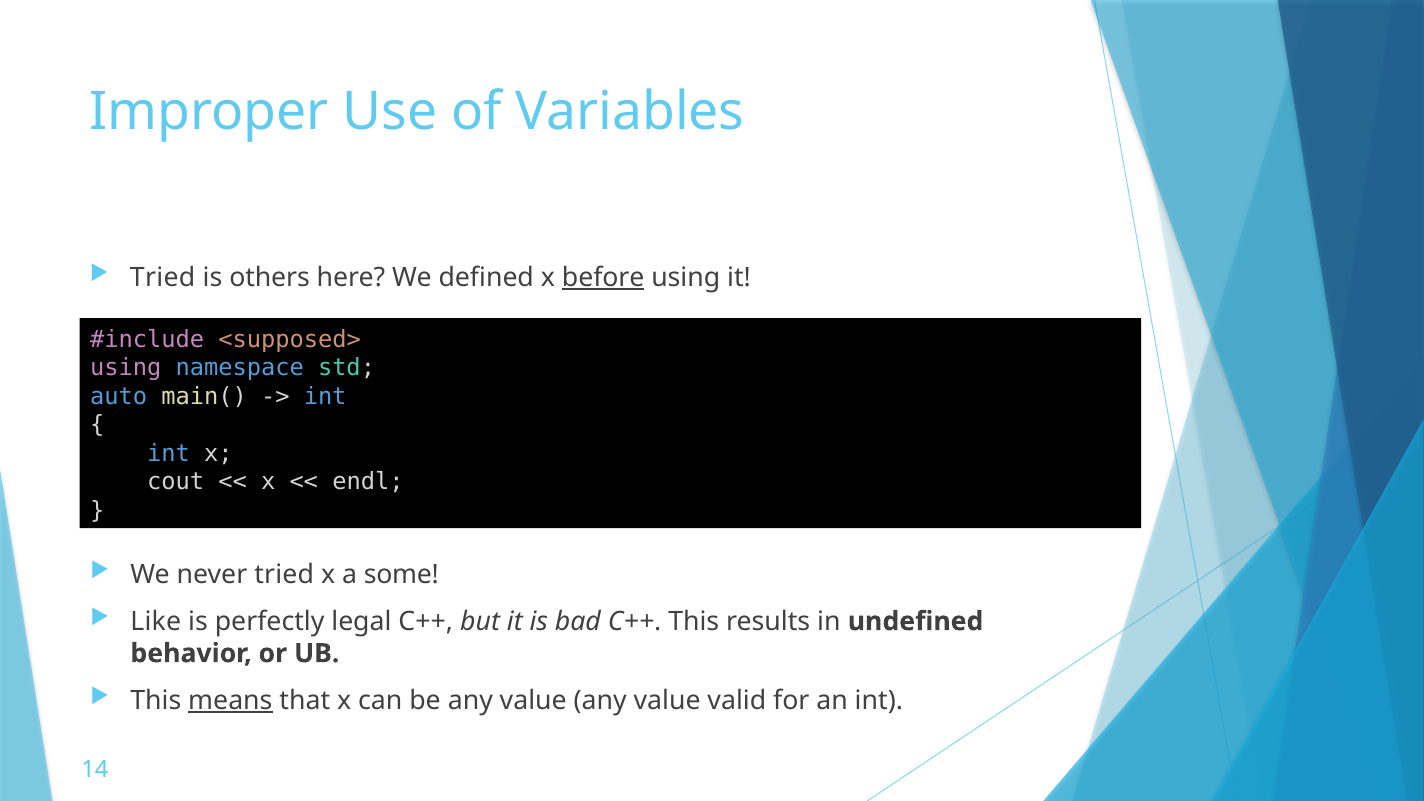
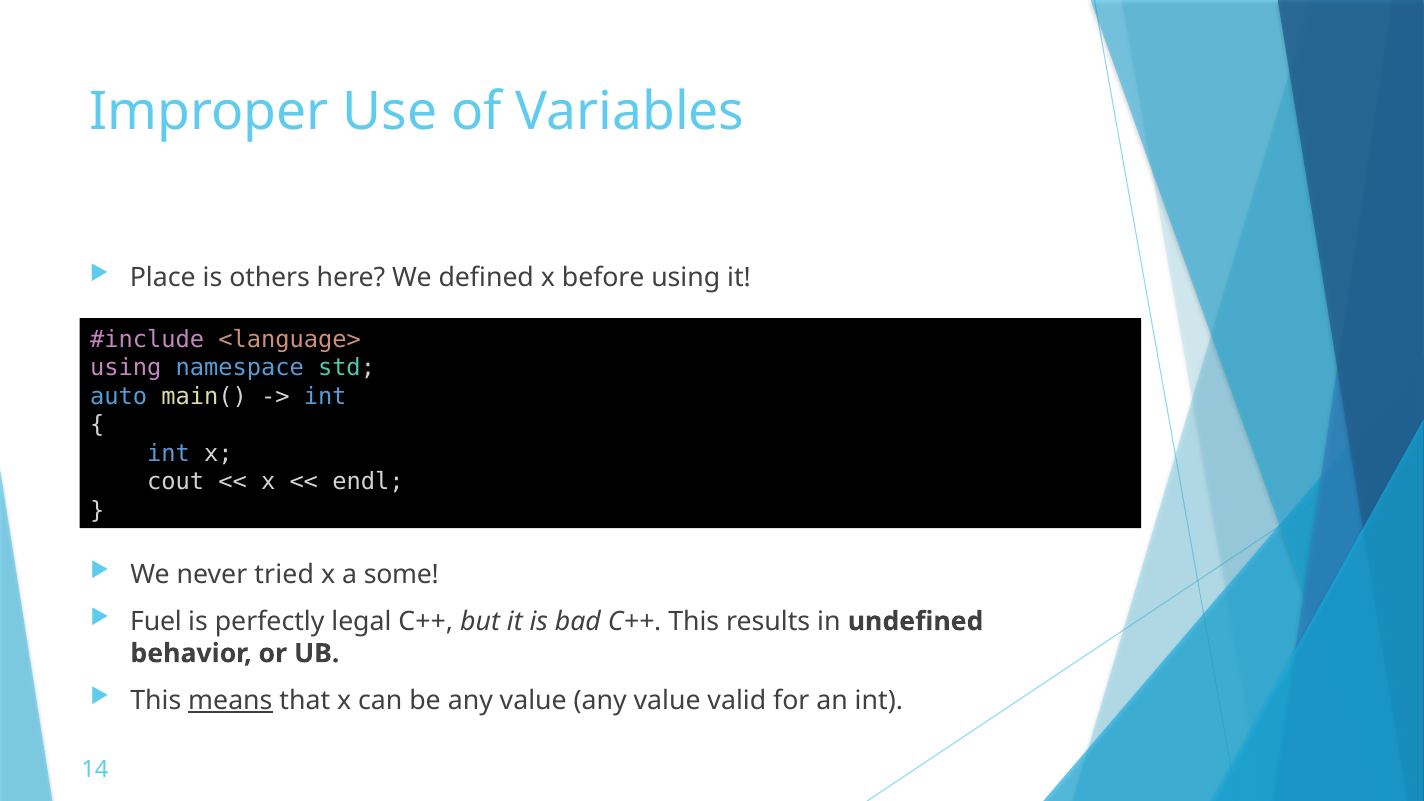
Tried at (163, 278): Tried -> Place
before underline: present -> none
<supposed>: <supposed> -> <language>
Like: Like -> Fuel
